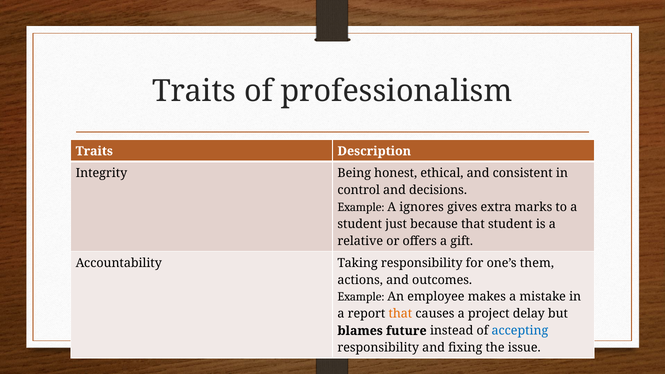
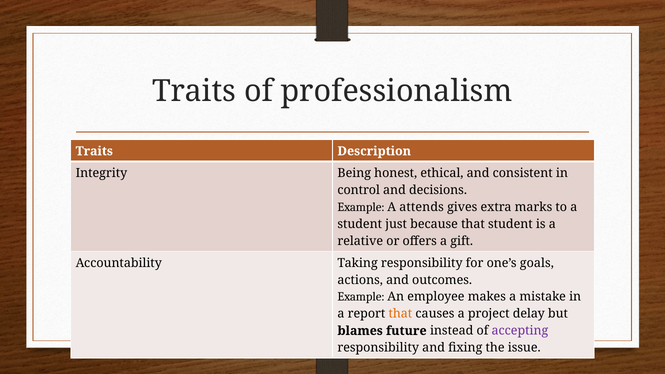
ignores: ignores -> attends
them: them -> goals
accepting colour: blue -> purple
